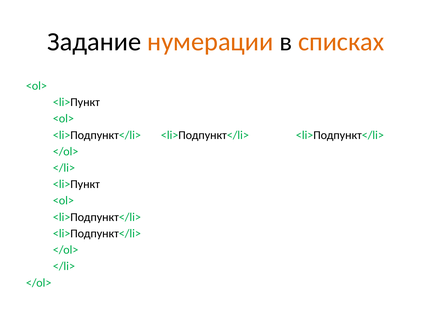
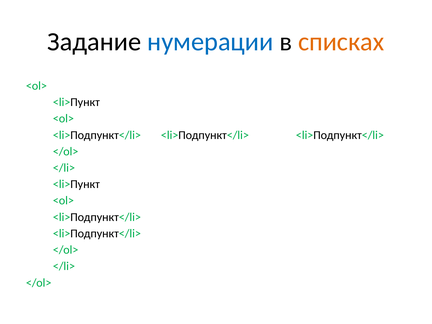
нумерации colour: orange -> blue
